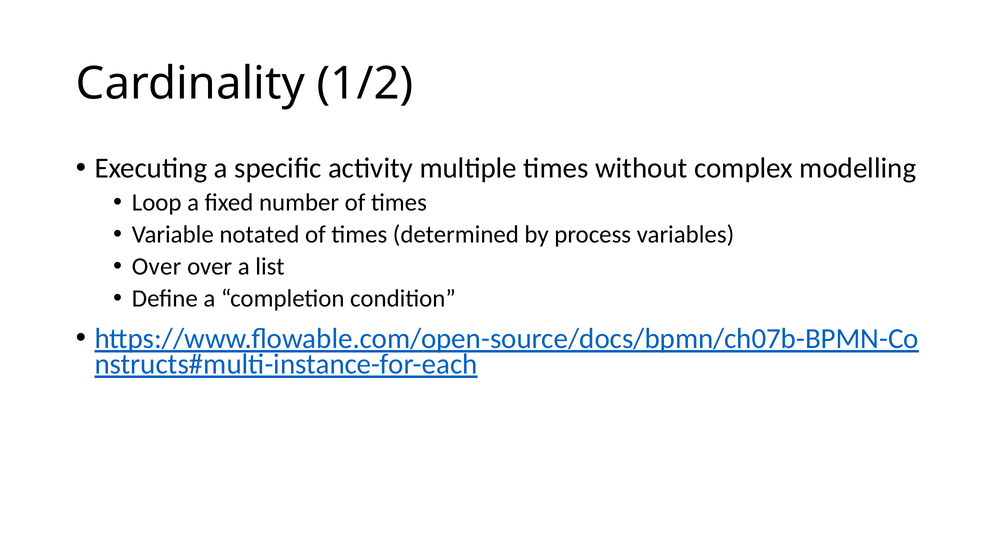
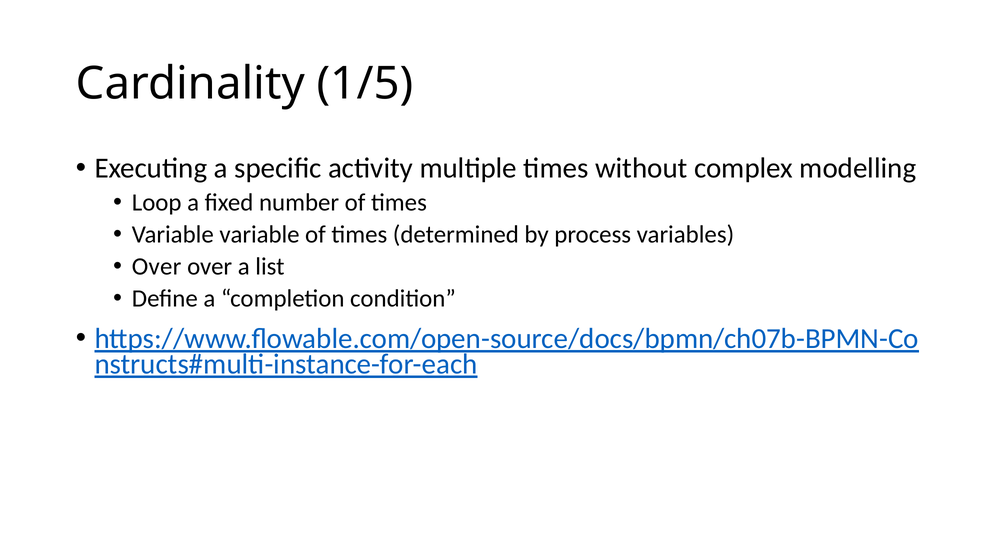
1/2: 1/2 -> 1/5
Variable notated: notated -> variable
